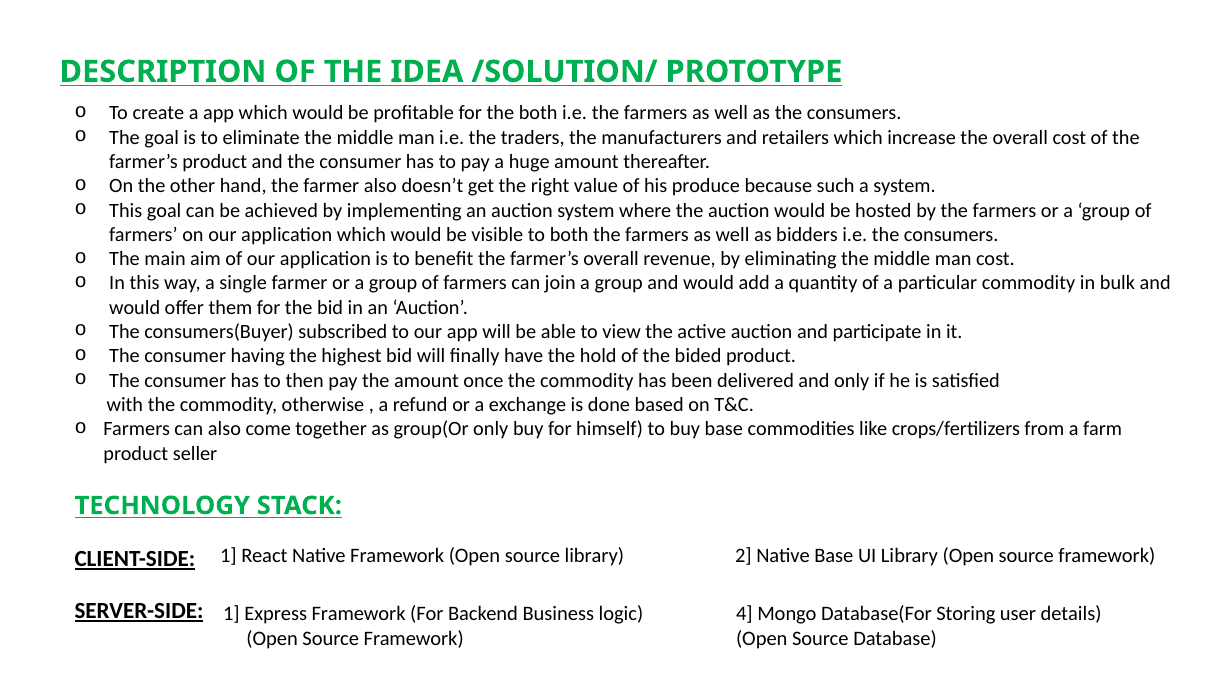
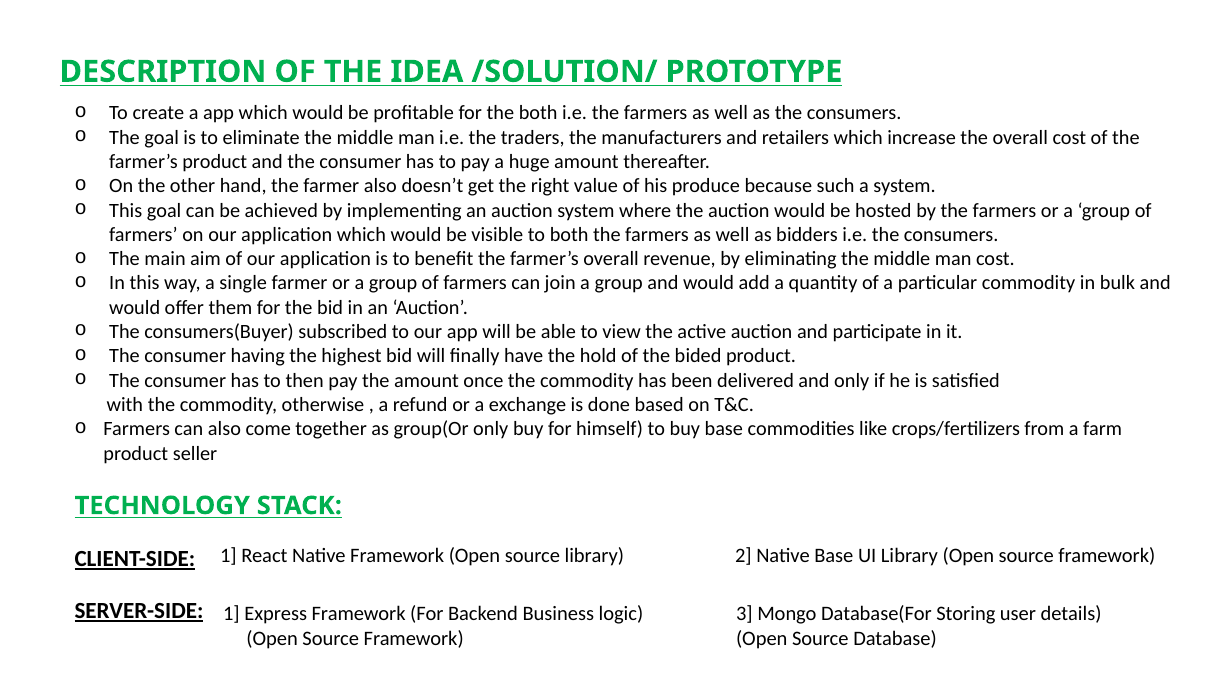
4: 4 -> 3
